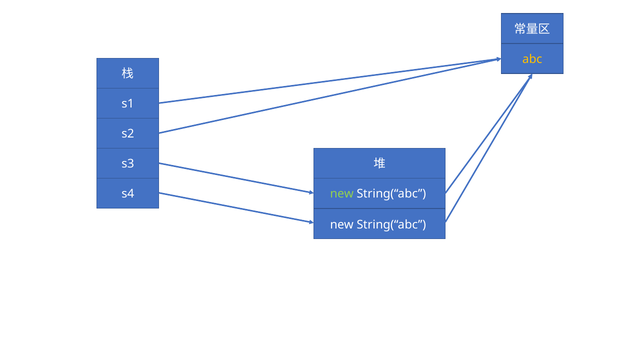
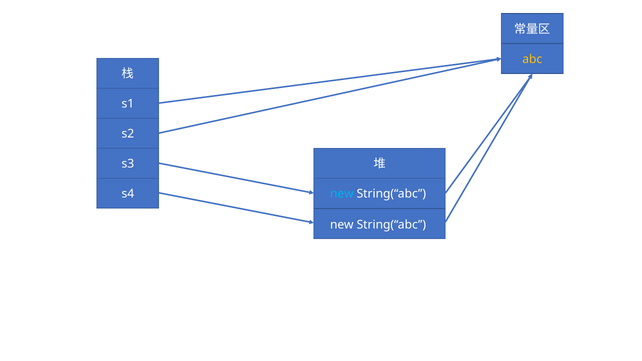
new at (342, 194) colour: light green -> light blue
